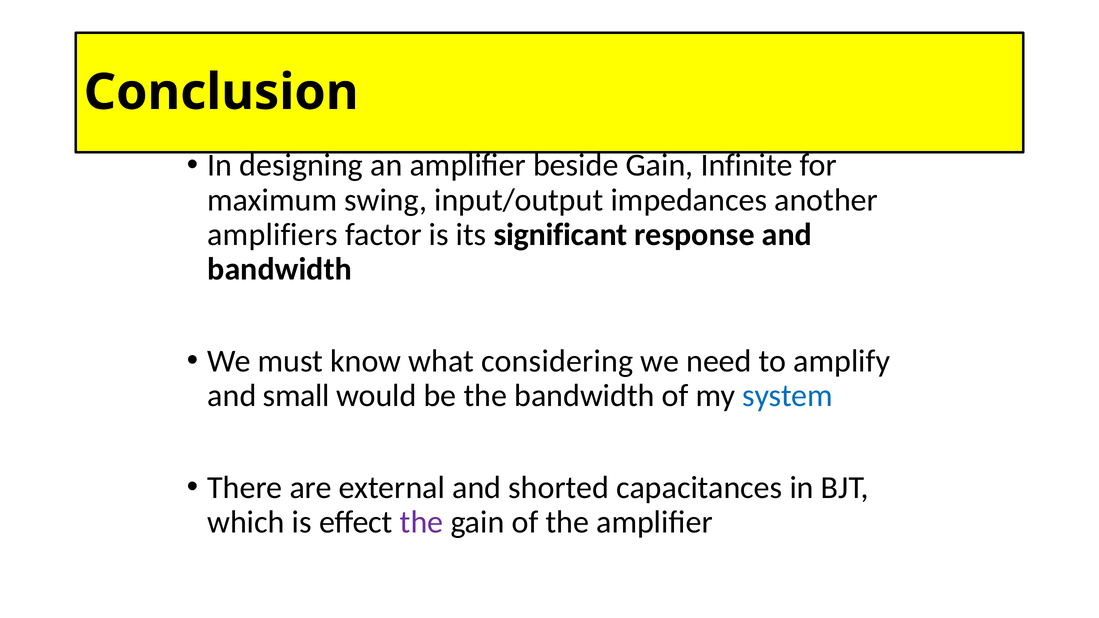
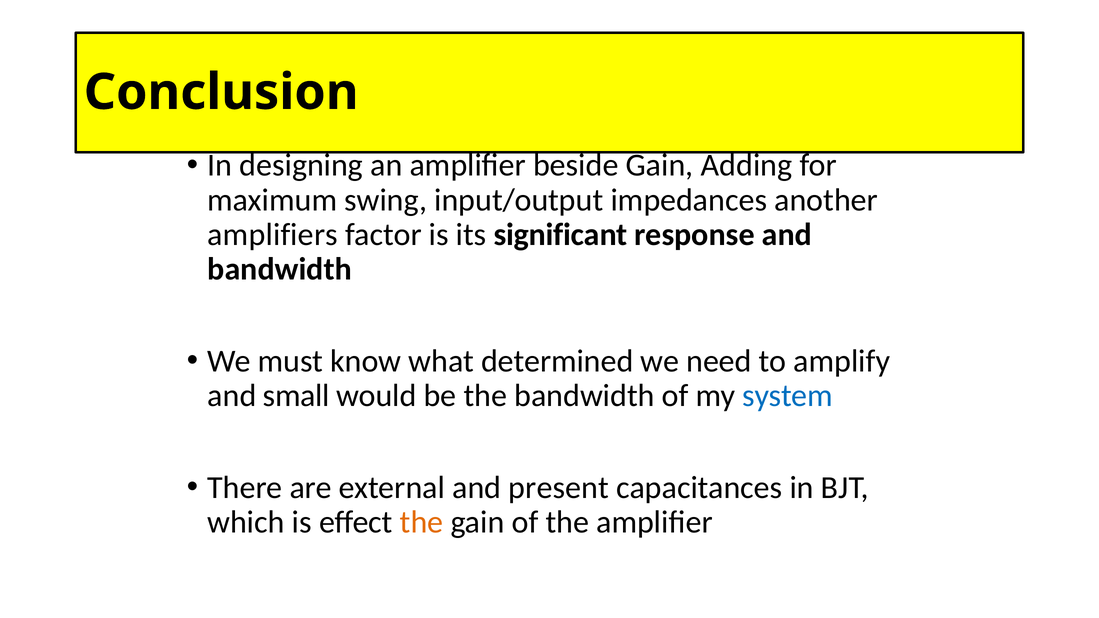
Infinite: Infinite -> Adding
considering: considering -> determined
shorted: shorted -> present
the at (422, 522) colour: purple -> orange
